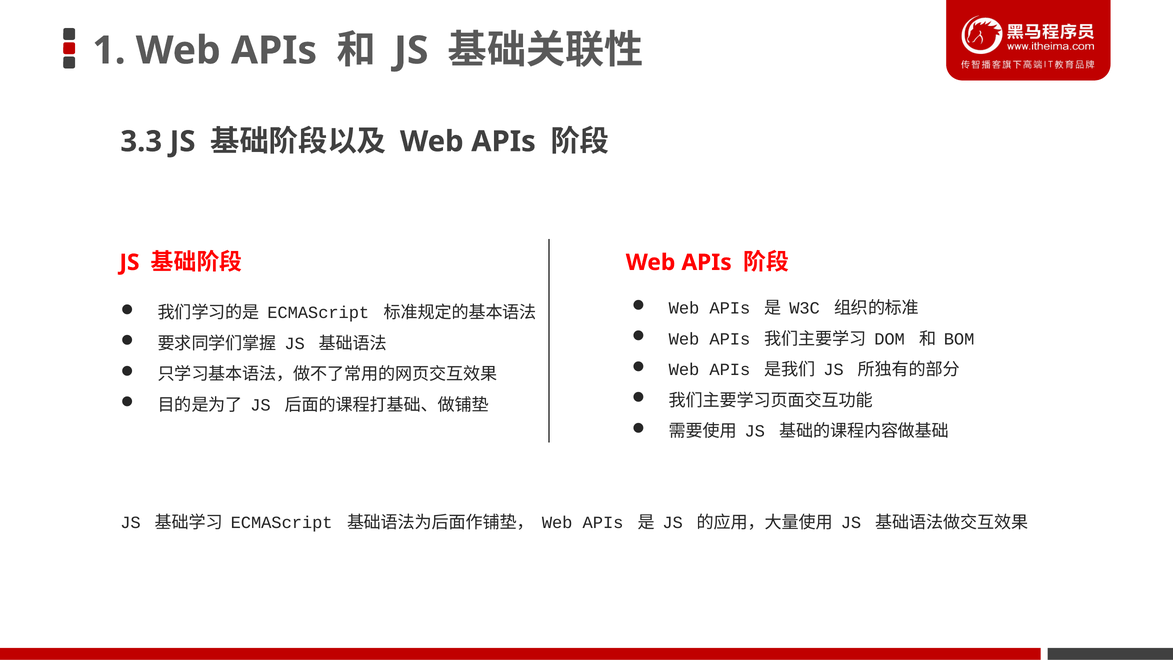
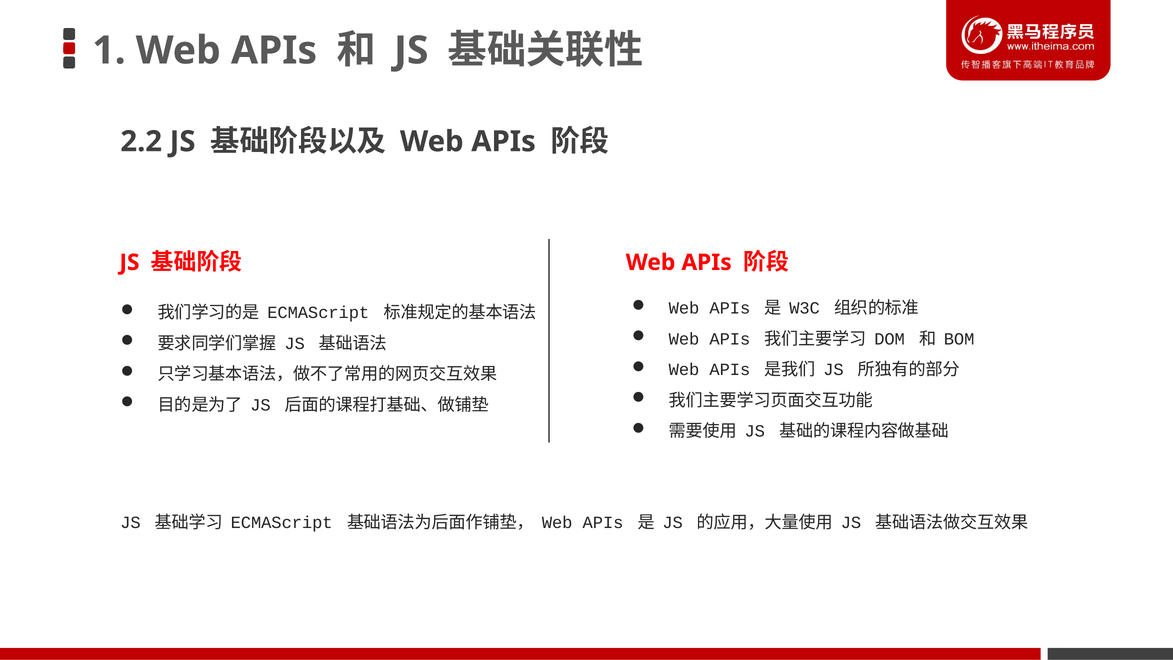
3.3: 3.3 -> 2.2
